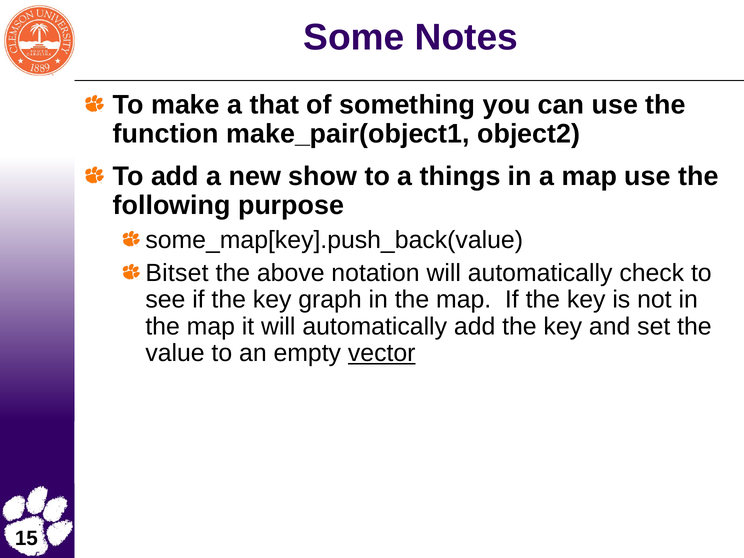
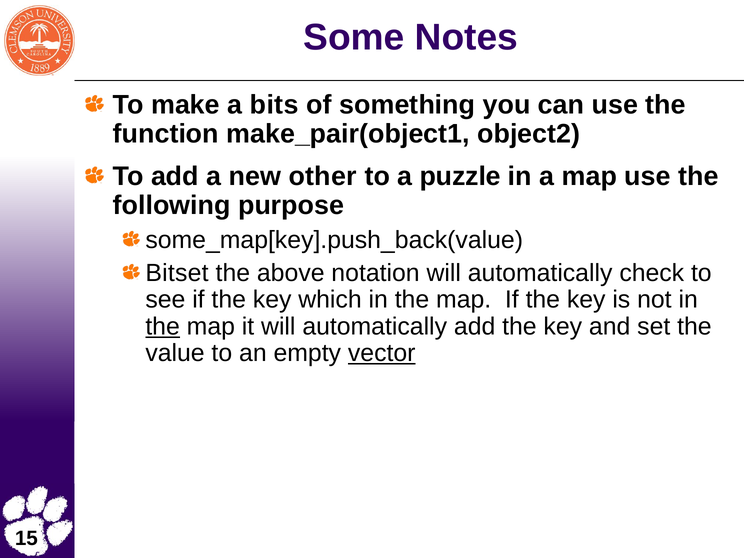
that: that -> bits
show: show -> other
things: things -> puzzle
graph: graph -> which
the at (163, 326) underline: none -> present
